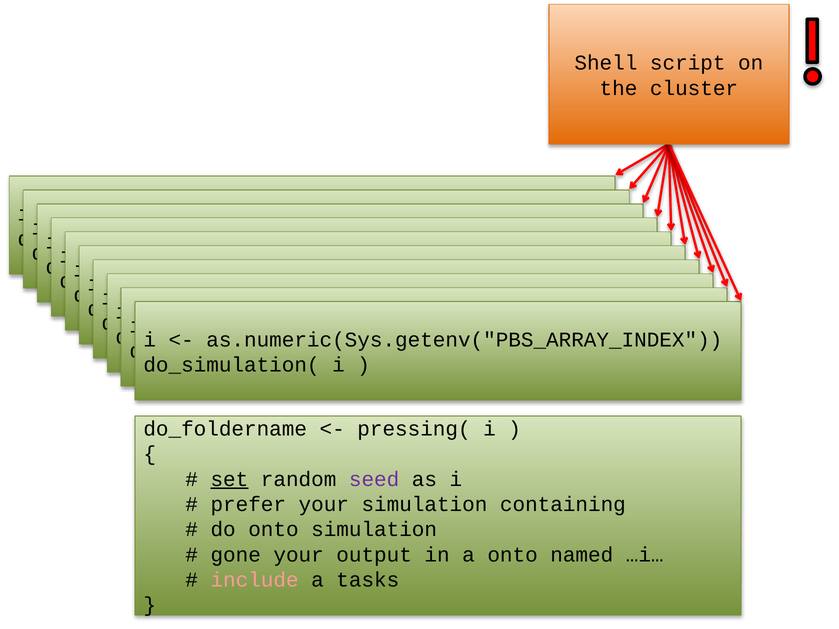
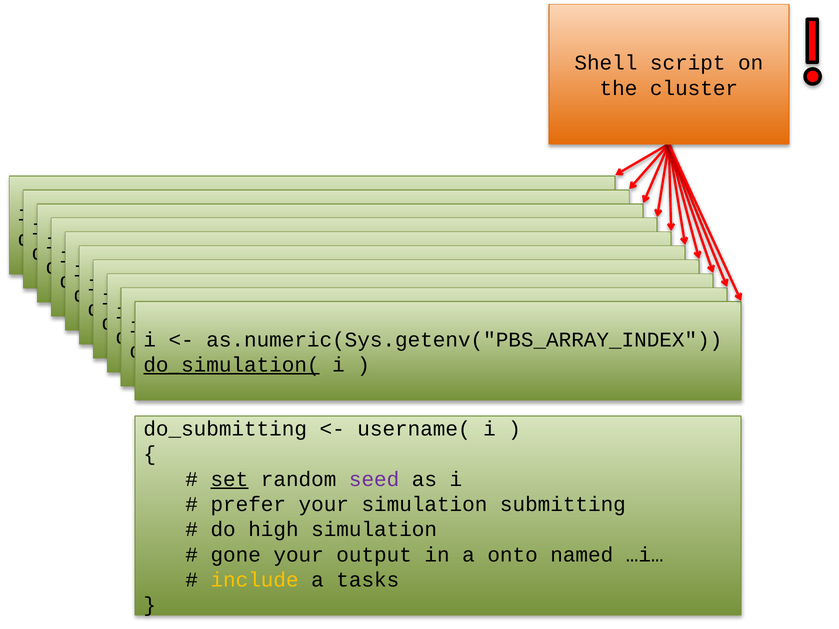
do_simulation( at (231, 365) underline: none -> present
do_foldername: do_foldername -> do_submitting
pressing(: pressing( -> username(
containing: containing -> submitting
do onto: onto -> high
include colour: pink -> yellow
